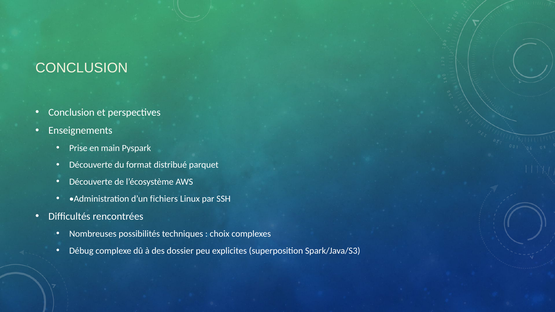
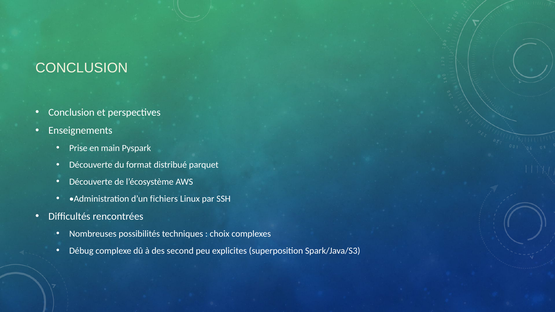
dossier: dossier -> second
